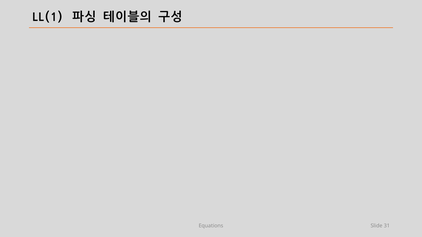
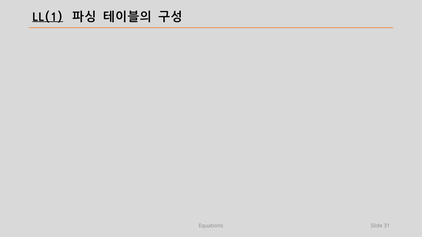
LL(1 underline: none -> present
